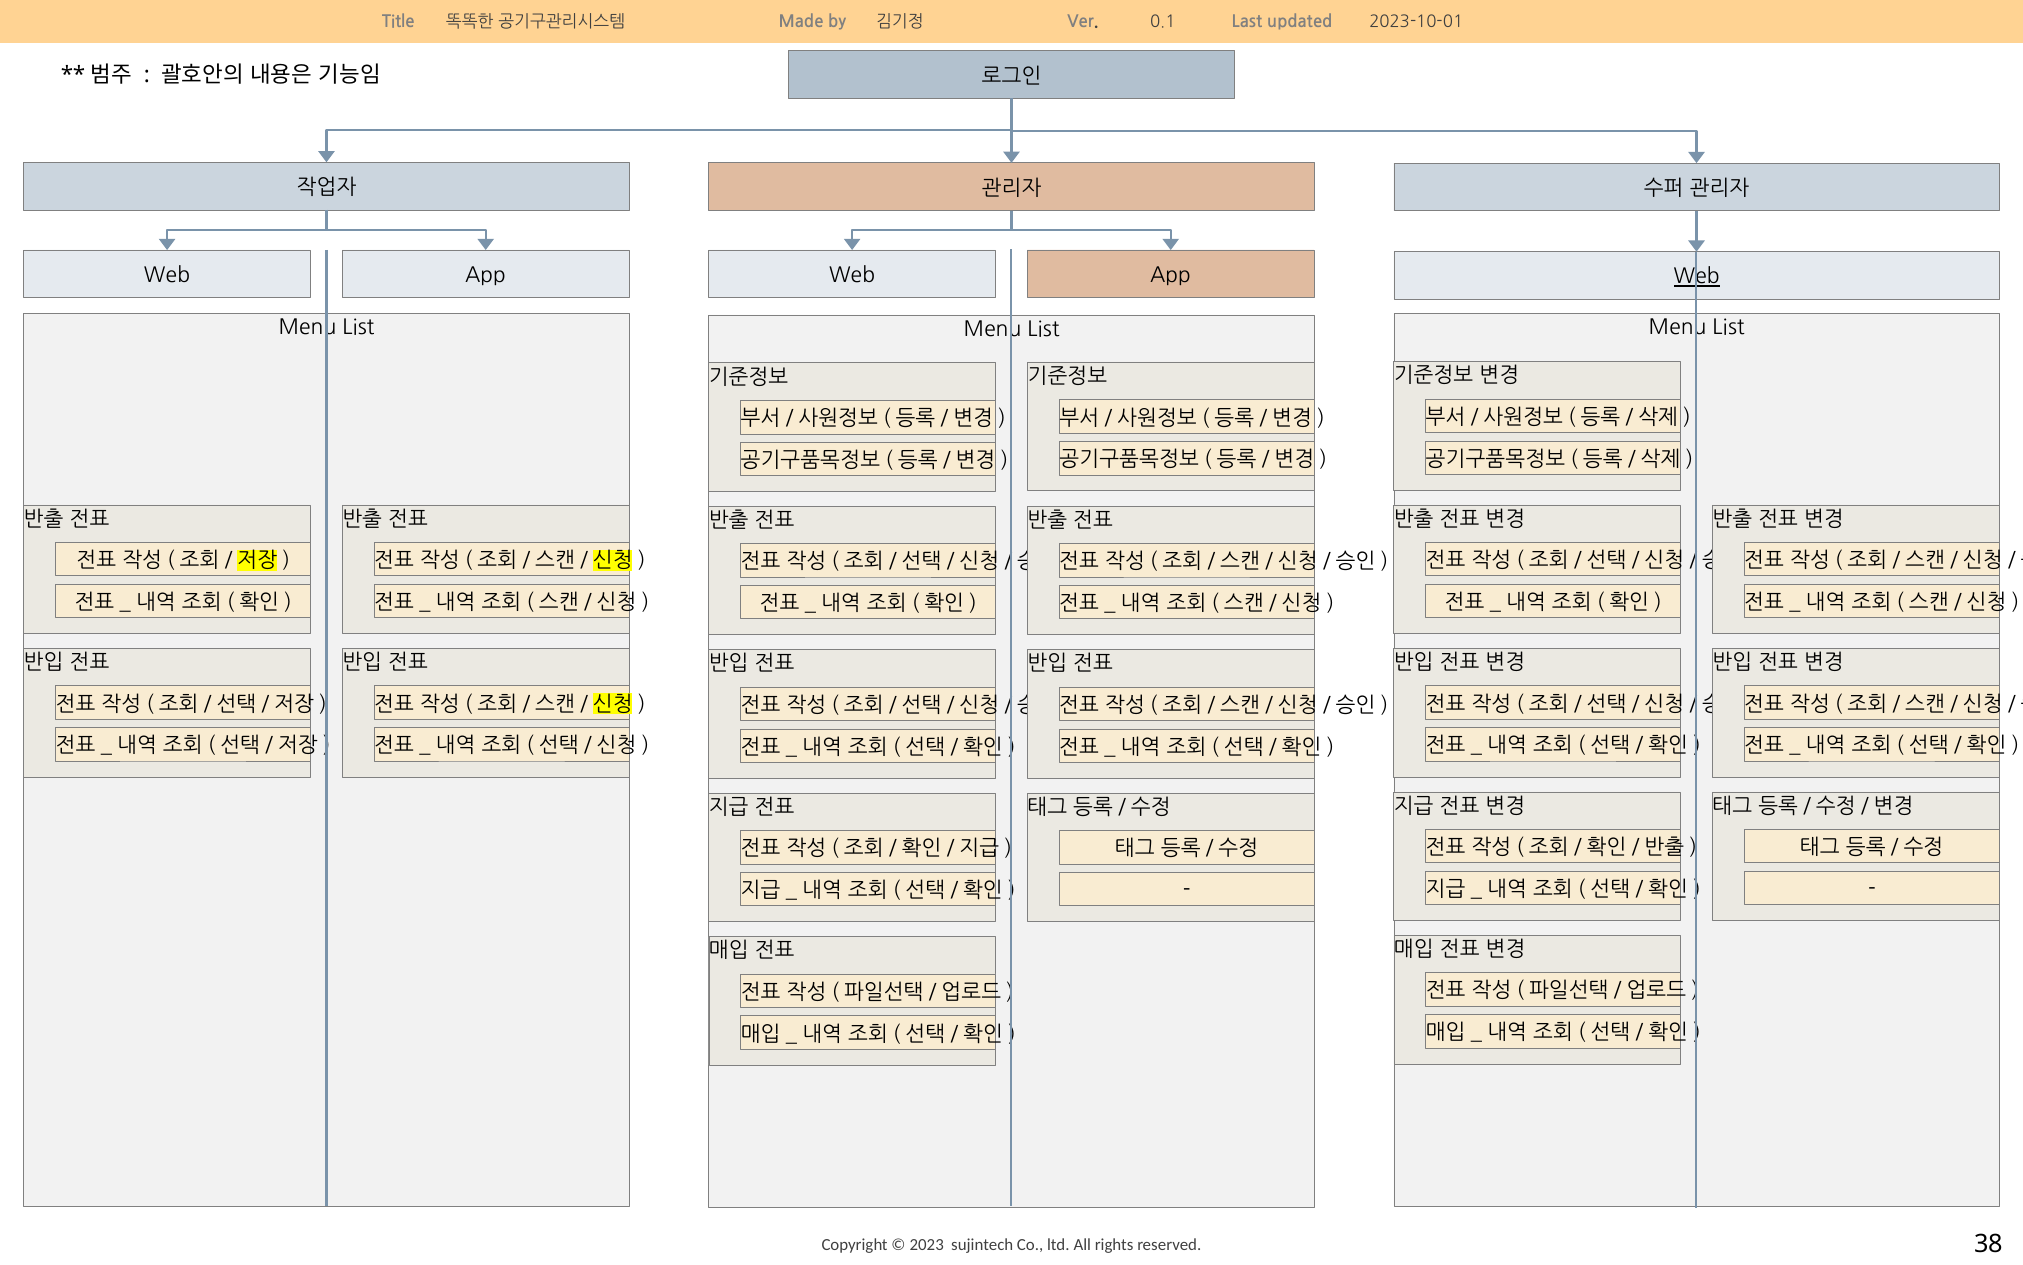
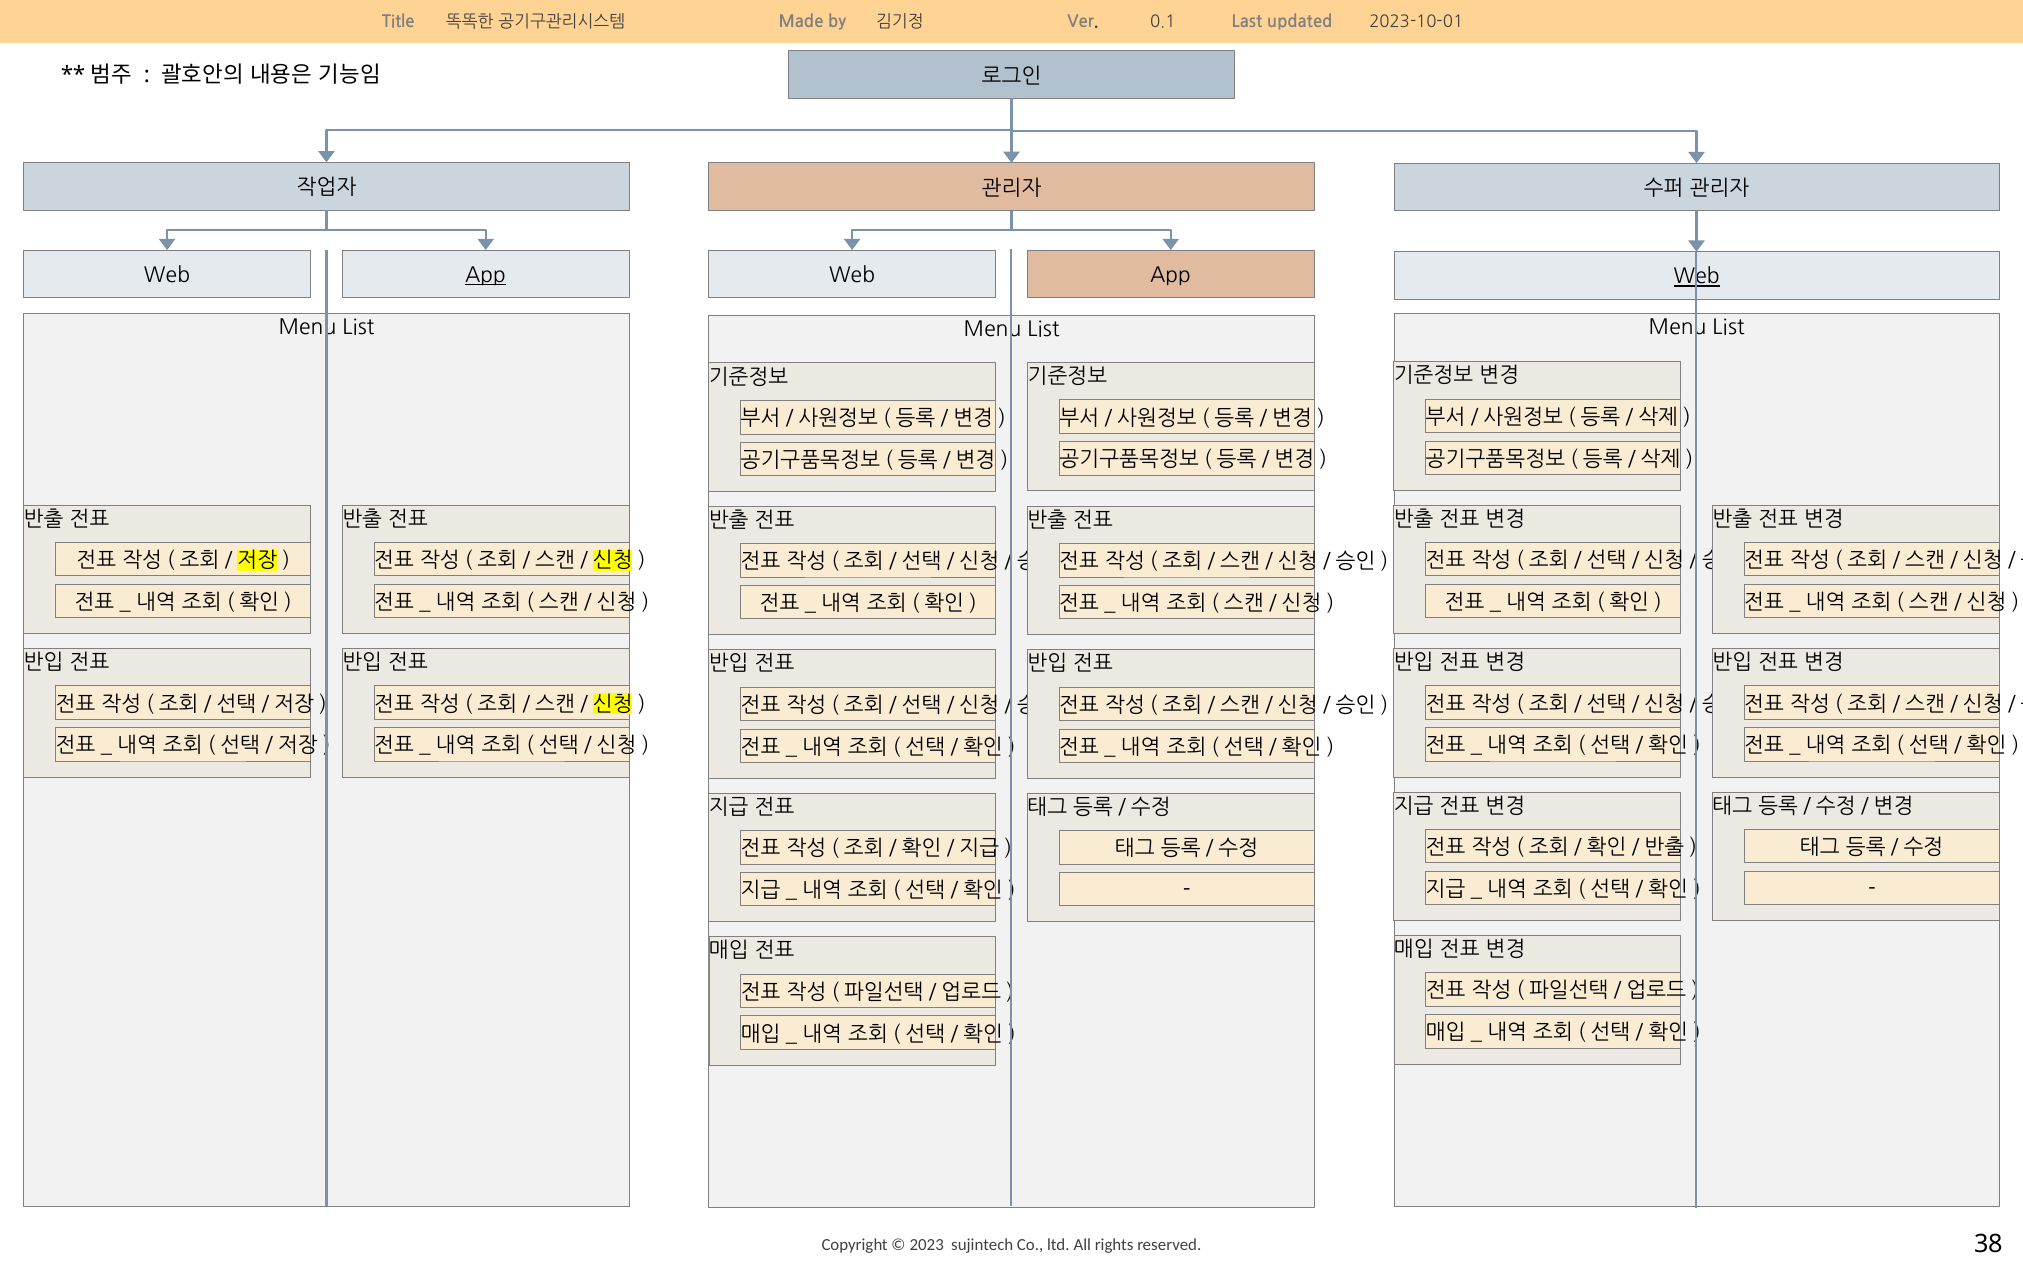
App at (486, 275) underline: none -> present
